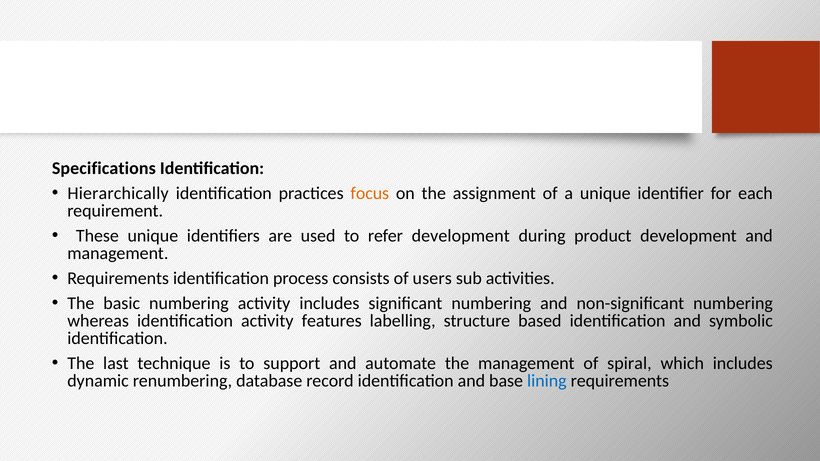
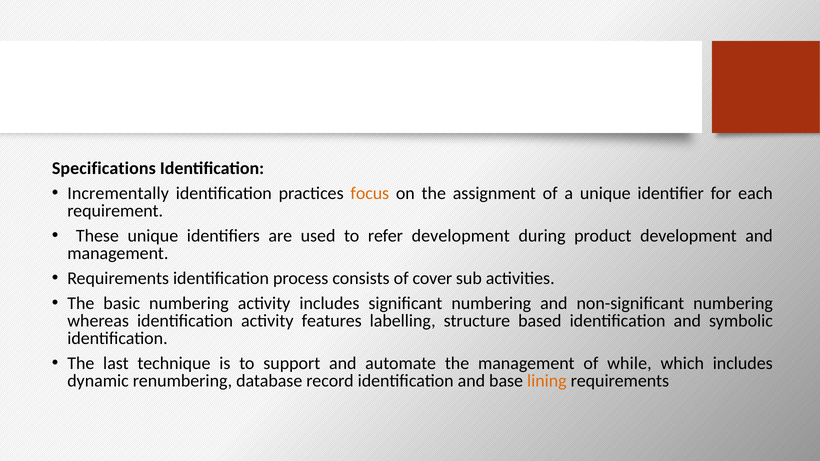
Hierarchically: Hierarchically -> Incrementally
users: users -> cover
spiral: spiral -> while
lining colour: blue -> orange
